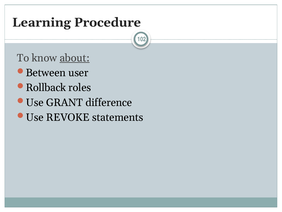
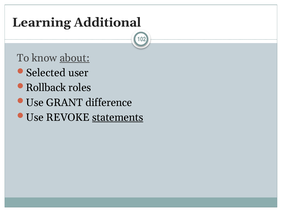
Procedure: Procedure -> Additional
Between: Between -> Selected
statements underline: none -> present
